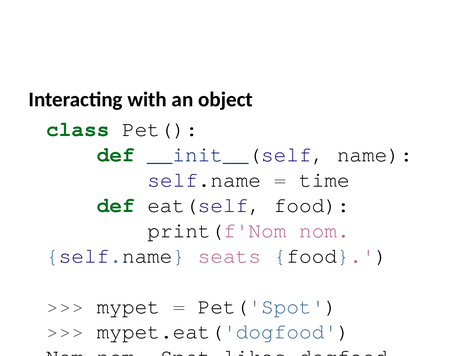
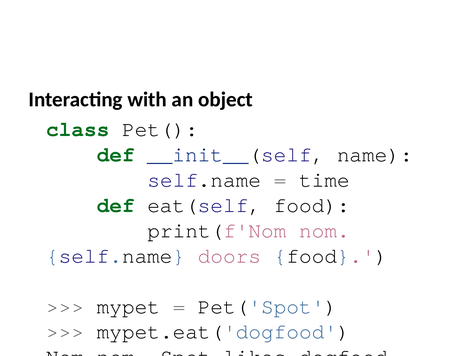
seats: seats -> doors
